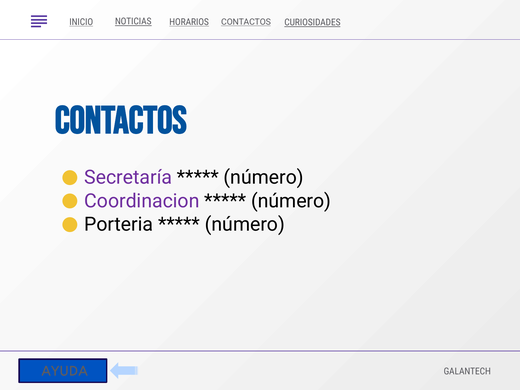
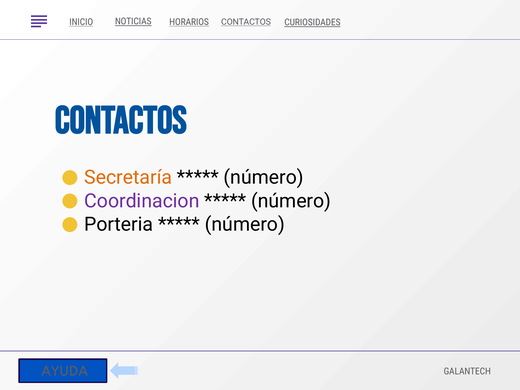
Secretaría colour: purple -> orange
